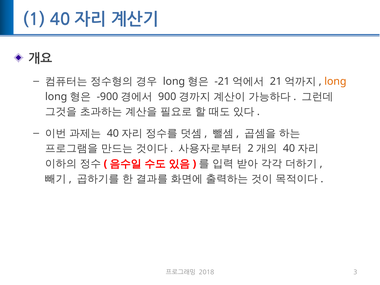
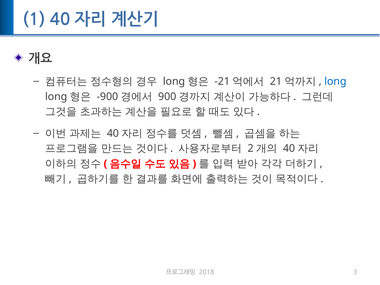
long colour: orange -> blue
